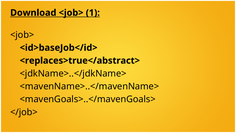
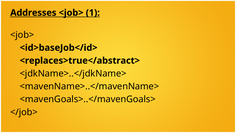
Download: Download -> Addresses
